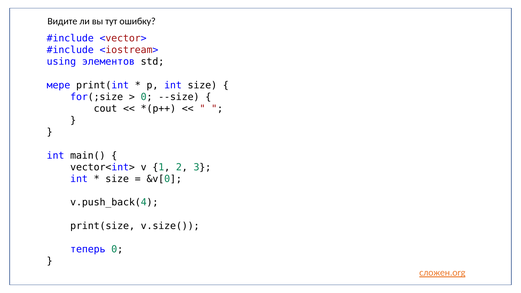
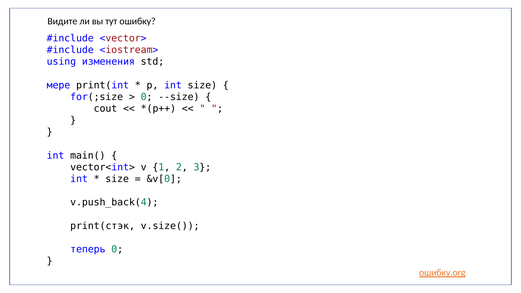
элементов: элементов -> изменения
print(size: print(size -> print(стэк
сложен.org: сложен.org -> ошибку.org
